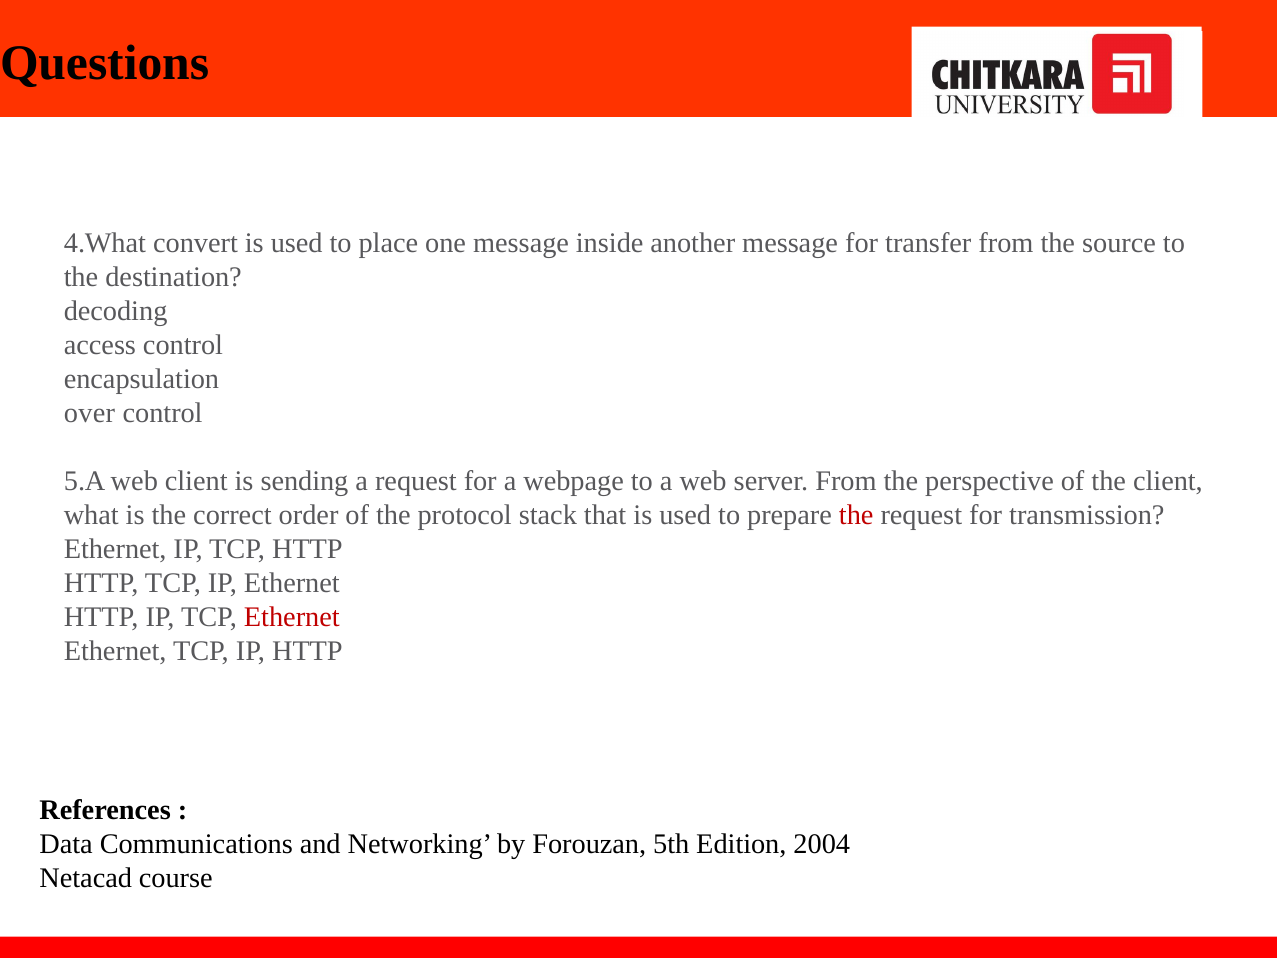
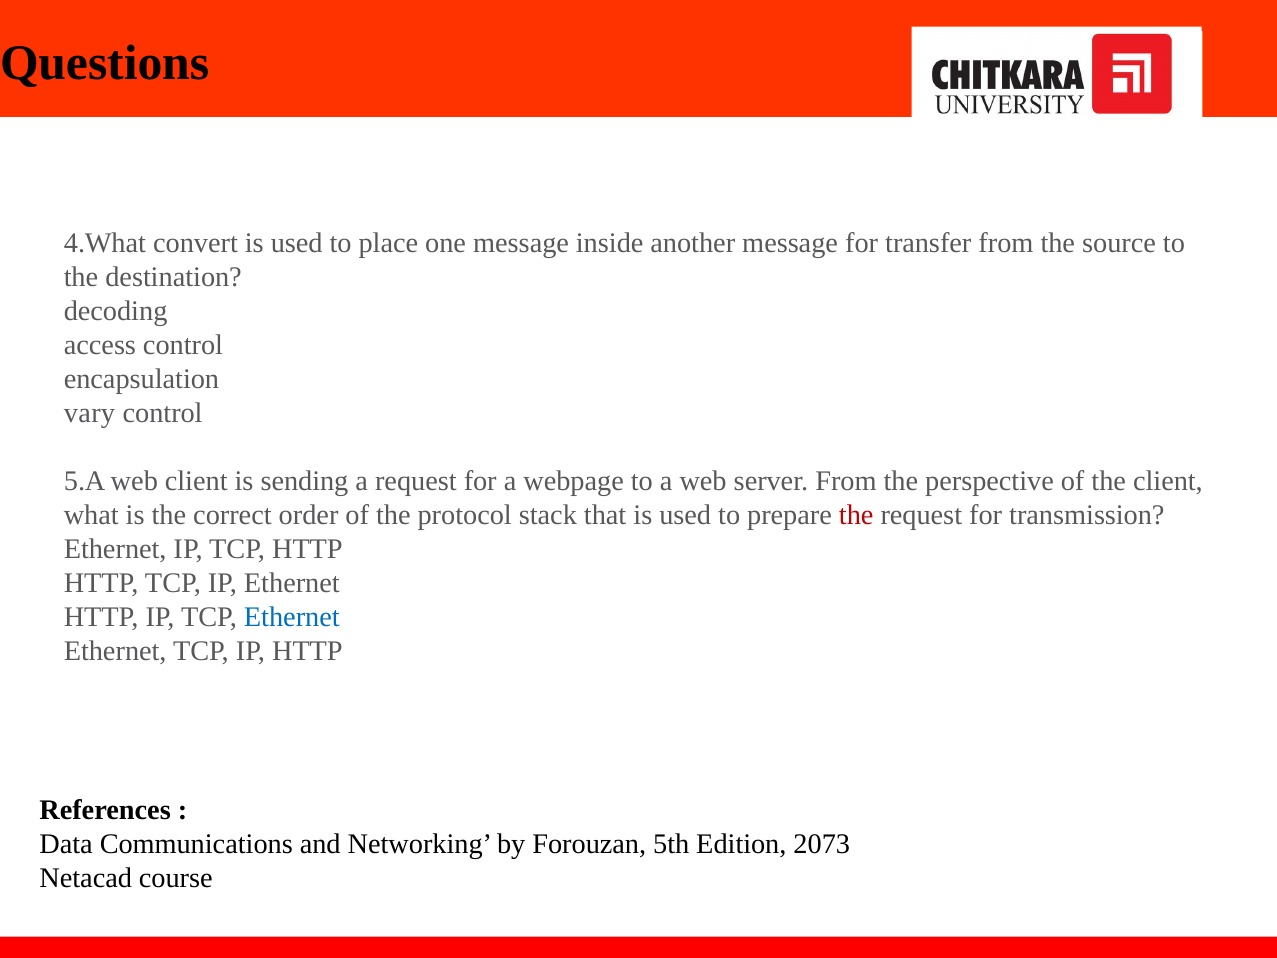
over: over -> vary
Ethernet at (292, 617) colour: red -> blue
2004: 2004 -> 2073
